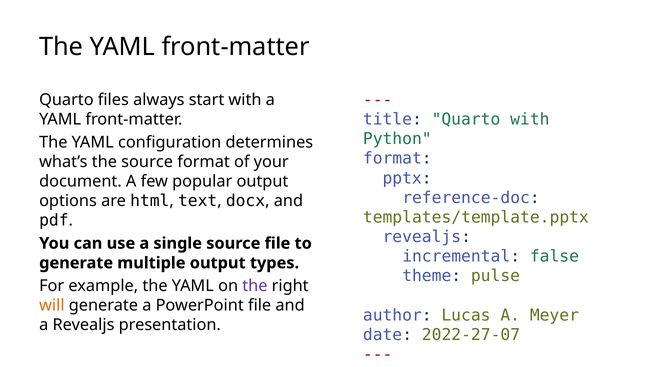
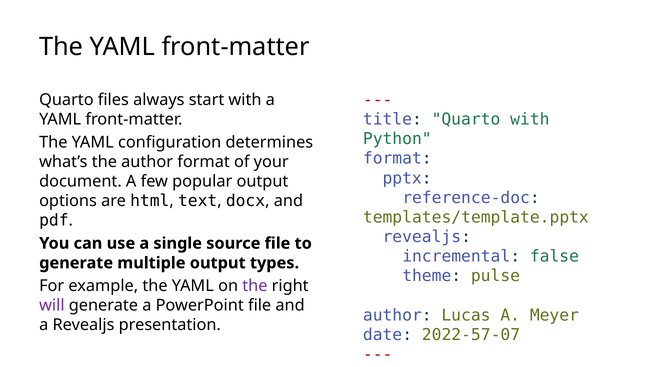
the source: source -> author
will colour: orange -> purple
2022-27-07: 2022-27-07 -> 2022-57-07
